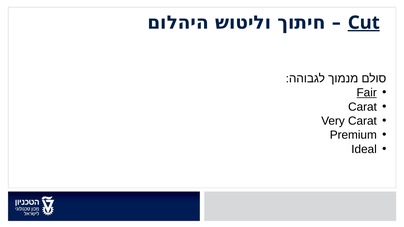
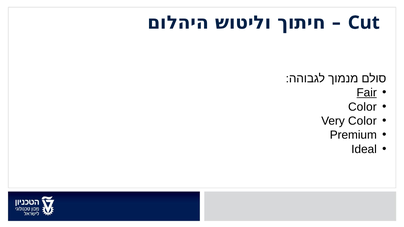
Cut underline: present -> none
Carat at (362, 107): Carat -> Color
Very Carat: Carat -> Color
